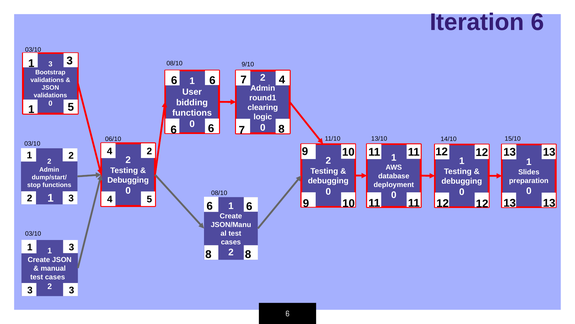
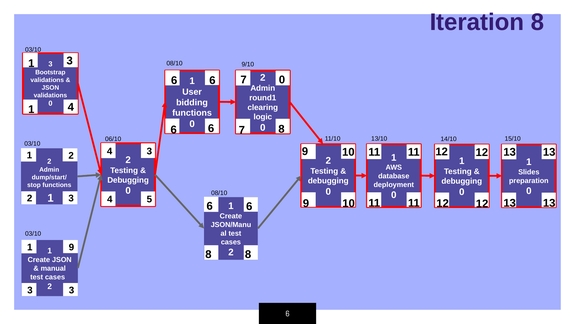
Iteration 6: 6 -> 8
7 4: 4 -> 0
5 at (71, 107): 5 -> 4
2 at (149, 151): 2 -> 3
1 3: 3 -> 9
